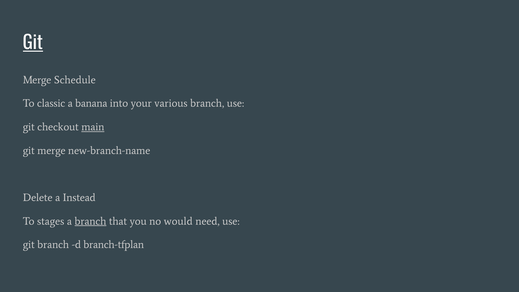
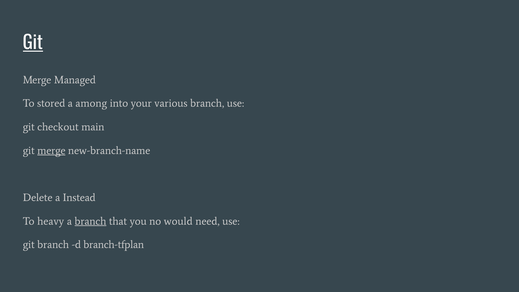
Schedule: Schedule -> Managed
classic: classic -> stored
banana: banana -> among
main underline: present -> none
merge at (51, 150) underline: none -> present
stages: stages -> heavy
